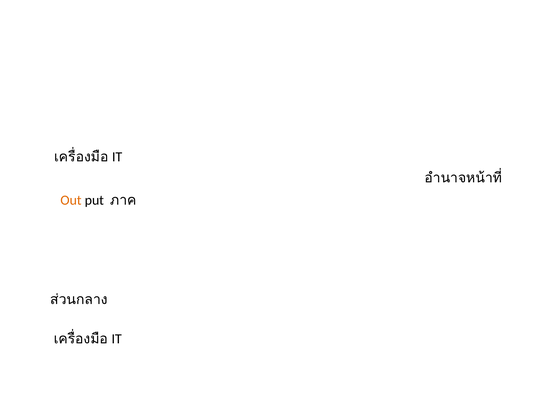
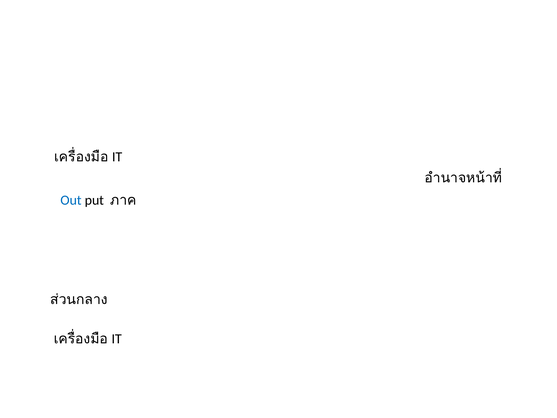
Out colour: orange -> blue
